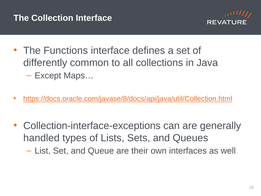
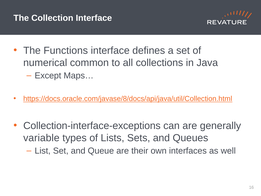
differently: differently -> numerical
handled: handled -> variable
